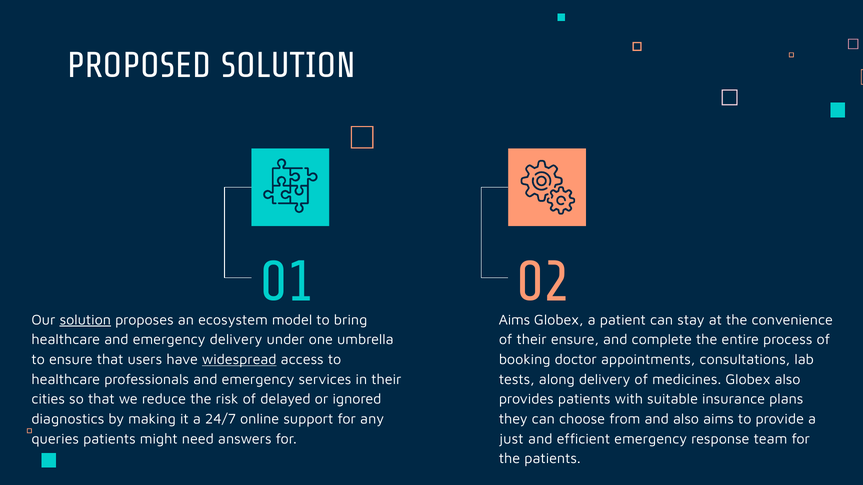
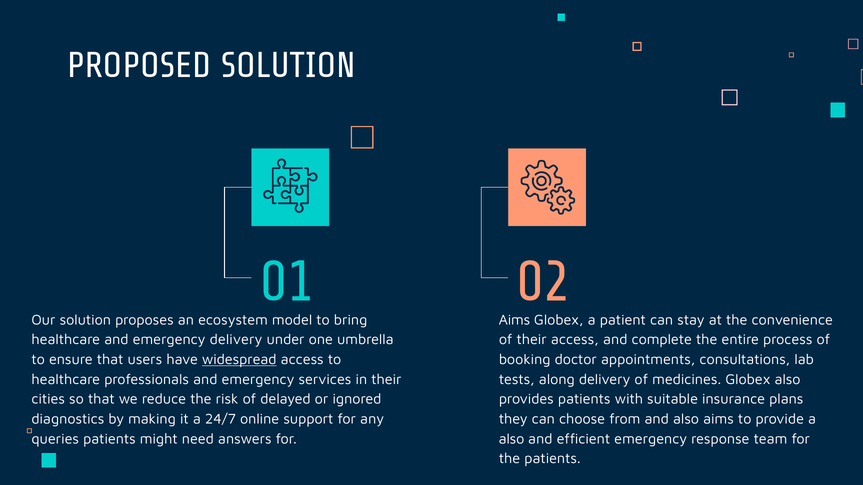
solution at (85, 320) underline: present -> none
their ensure: ensure -> access
just at (511, 439): just -> also
